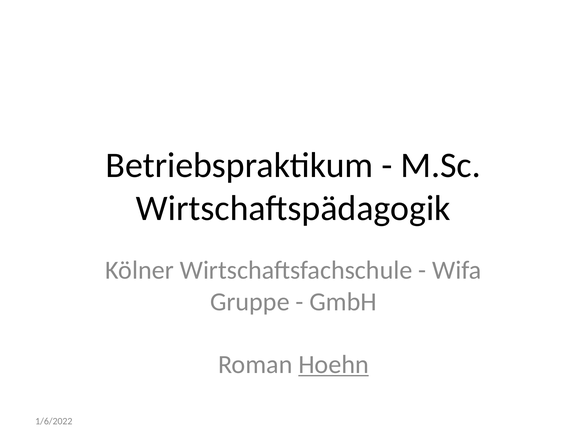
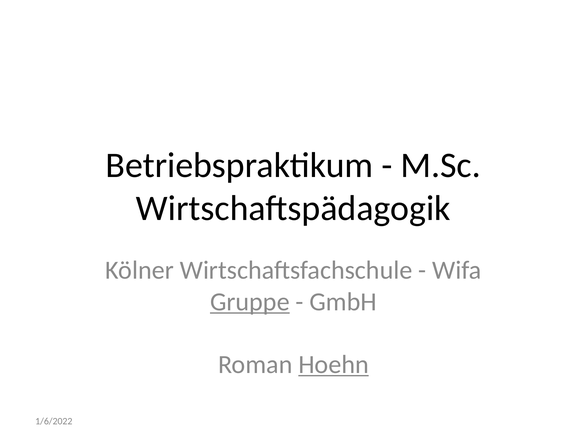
Gruppe underline: none -> present
